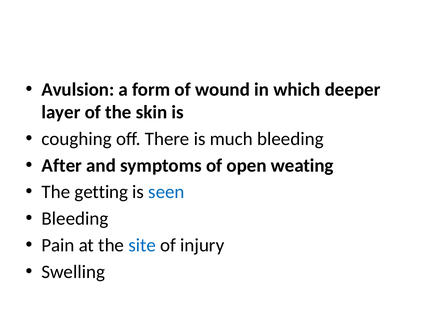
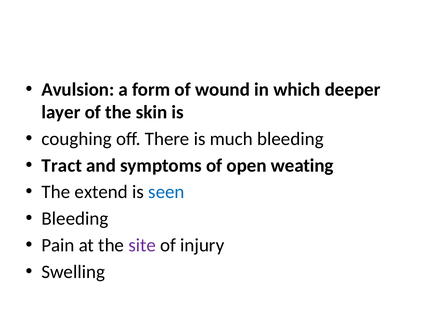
After: After -> Tract
getting: getting -> extend
site colour: blue -> purple
